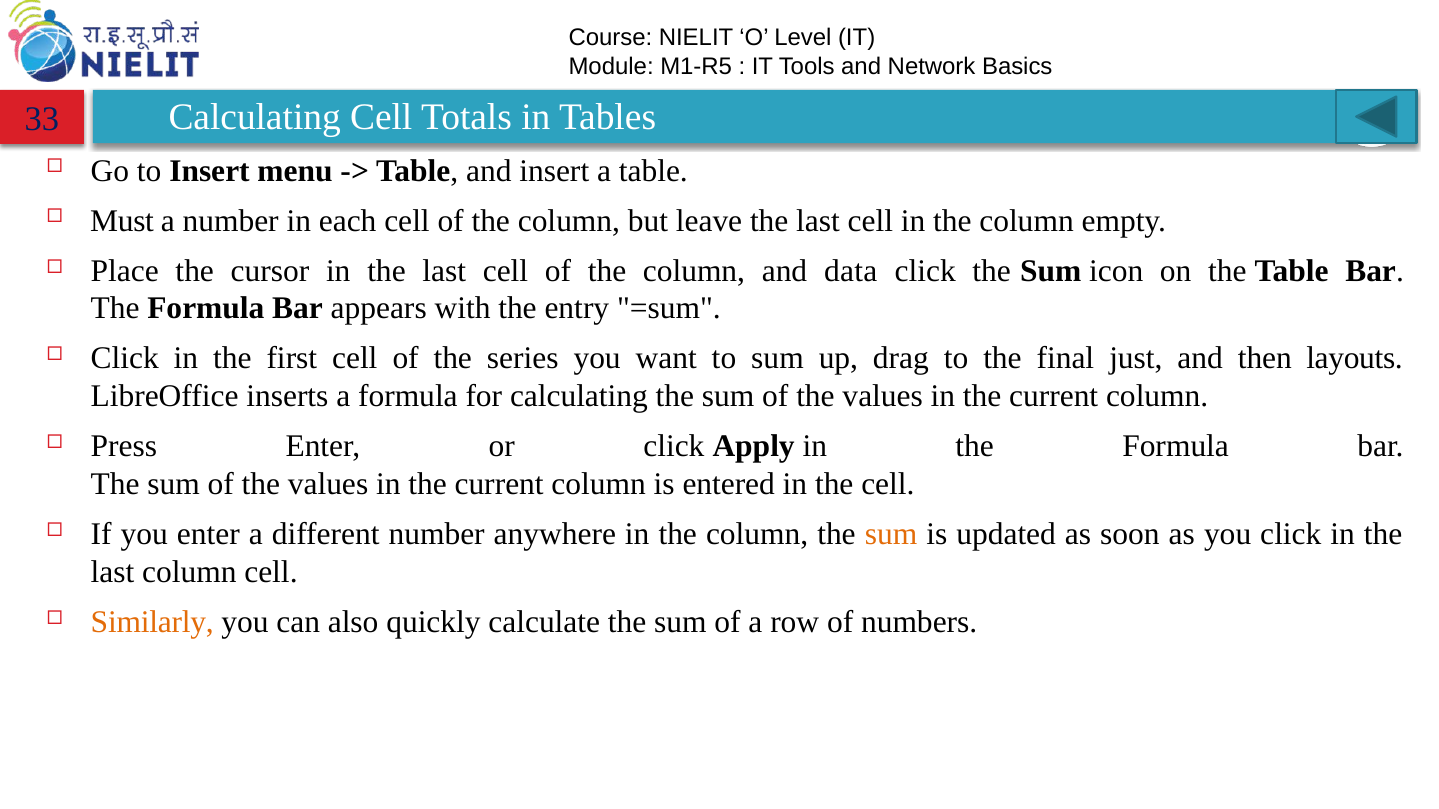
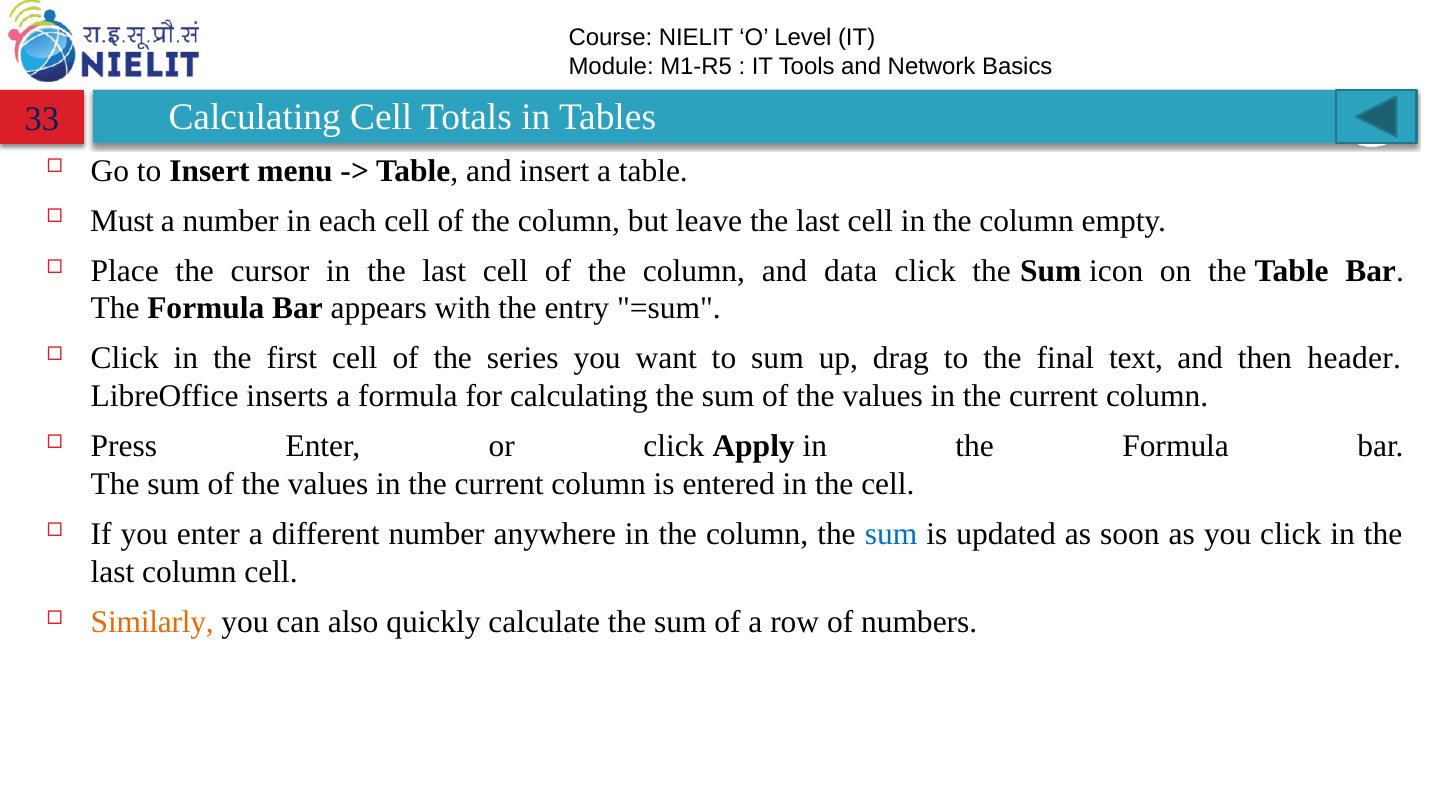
just: just -> text
layouts: layouts -> header
sum at (891, 535) colour: orange -> blue
